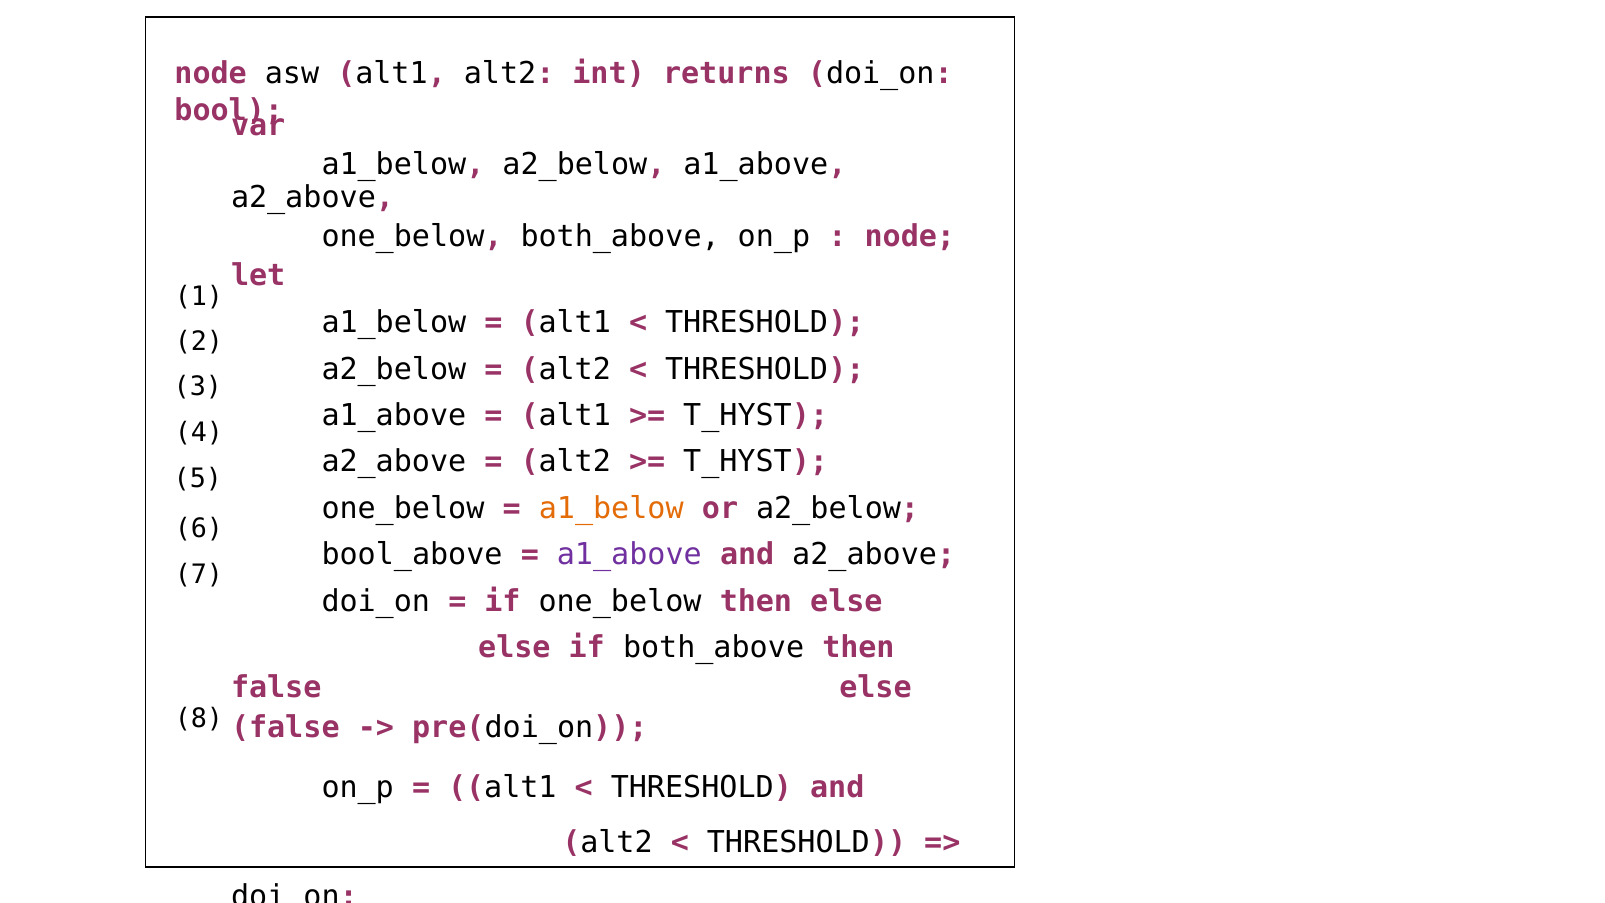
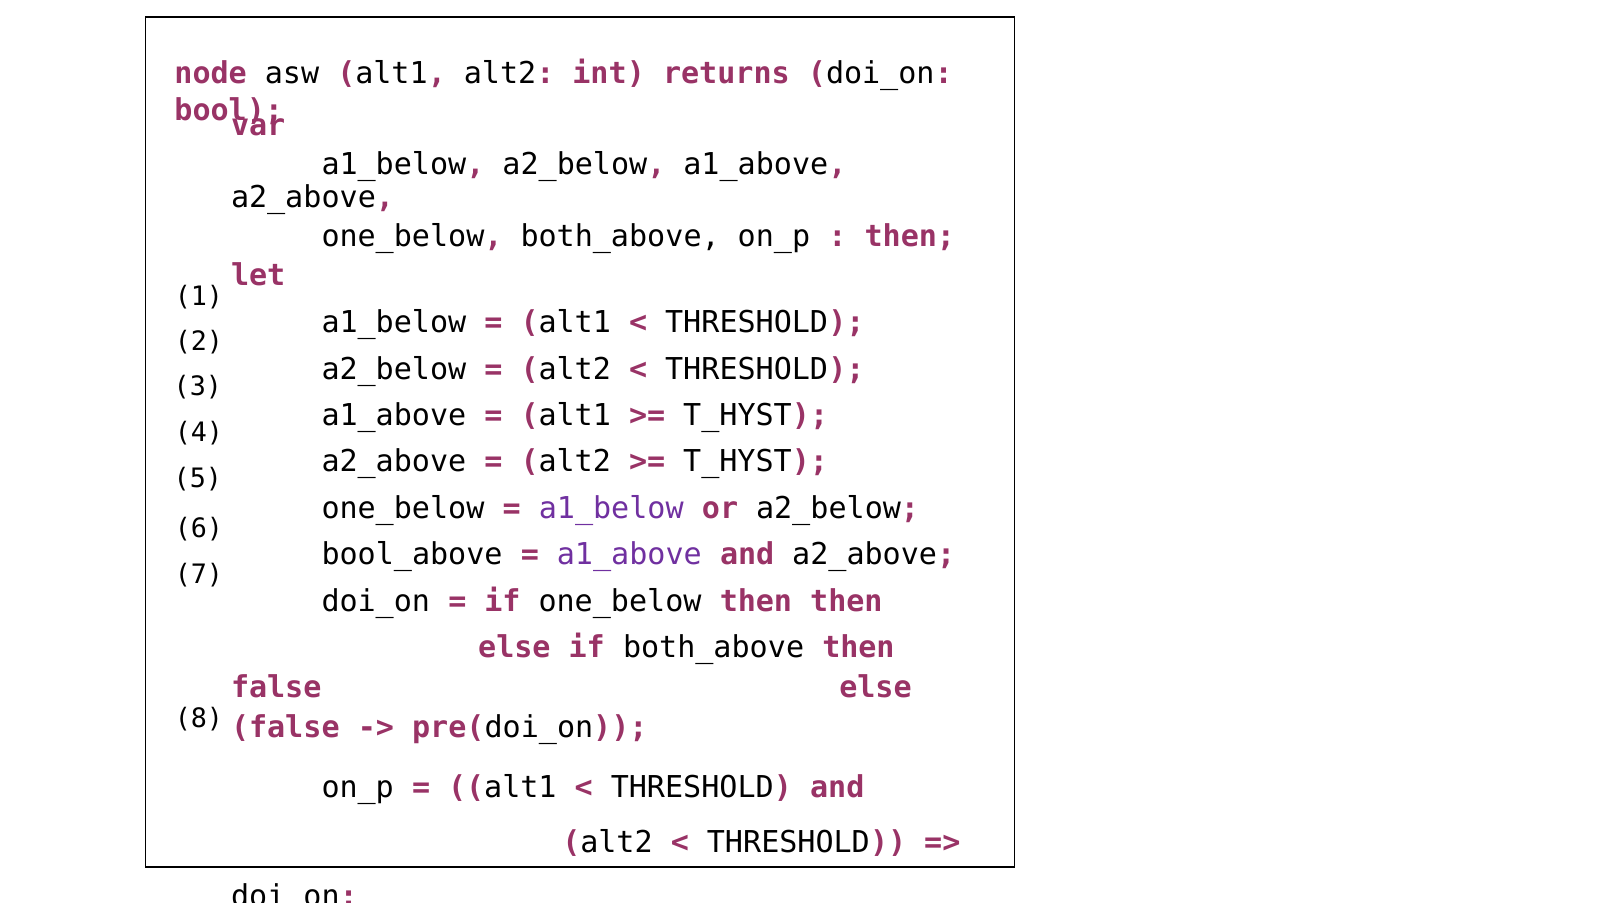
node at (910, 237): node -> then
a1_below at (611, 508) colour: orange -> purple
then else: else -> then
